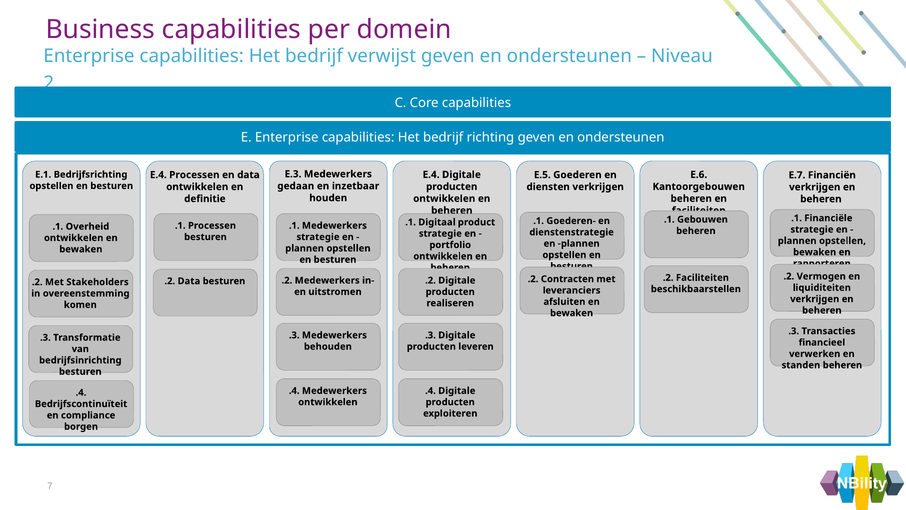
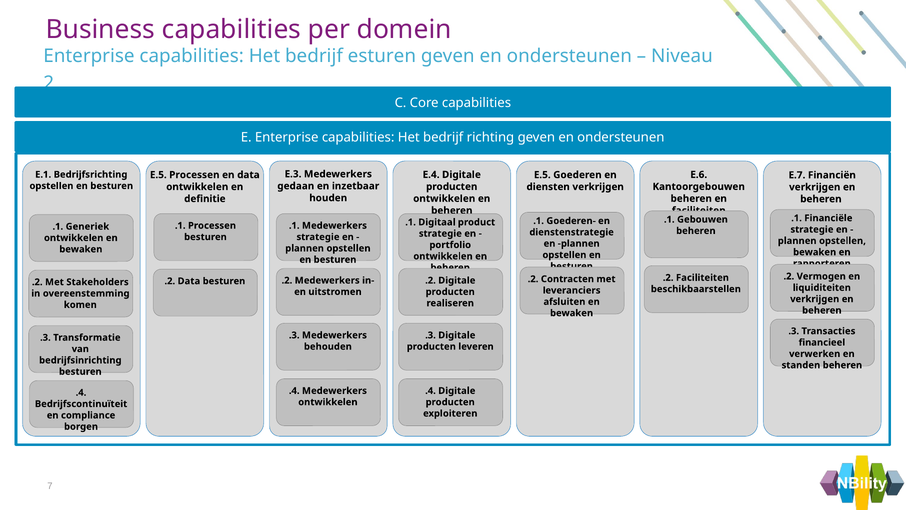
verwijst: verwijst -> esturen
E.4 at (158, 175): E.4 -> E.5
Overheid: Overheid -> Generiek
